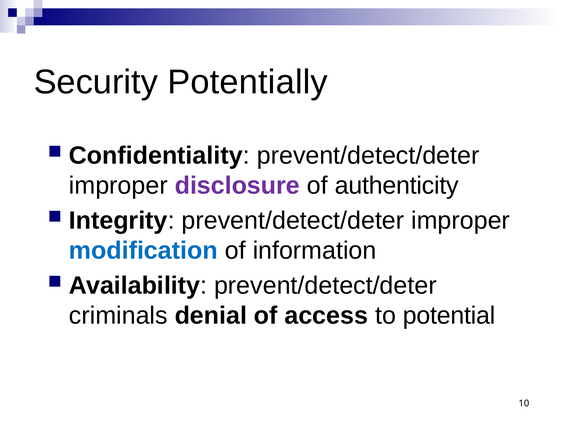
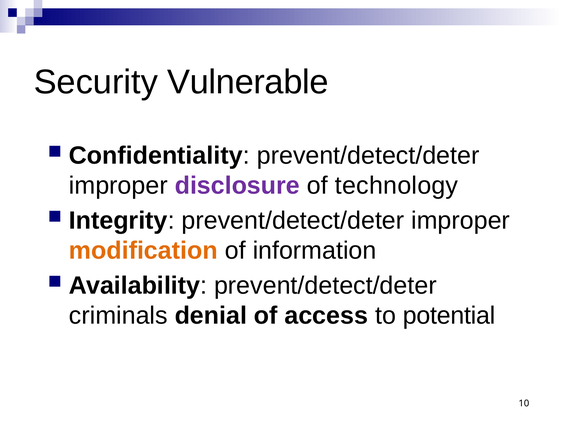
Potentially: Potentially -> Vulnerable
authenticity: authenticity -> technology
modification colour: blue -> orange
